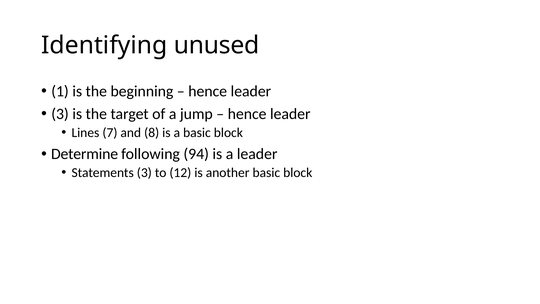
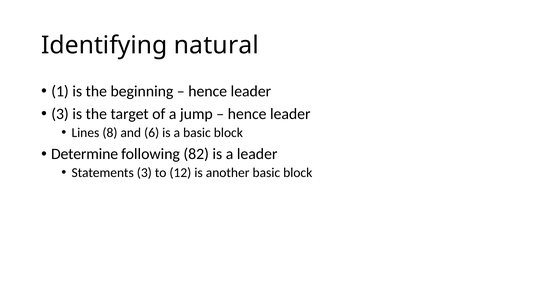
unused: unused -> natural
7: 7 -> 8
8: 8 -> 6
94: 94 -> 82
